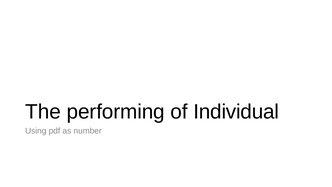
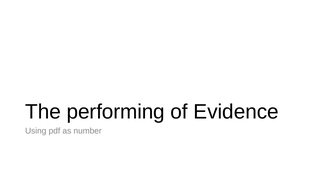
Individual: Individual -> Evidence
